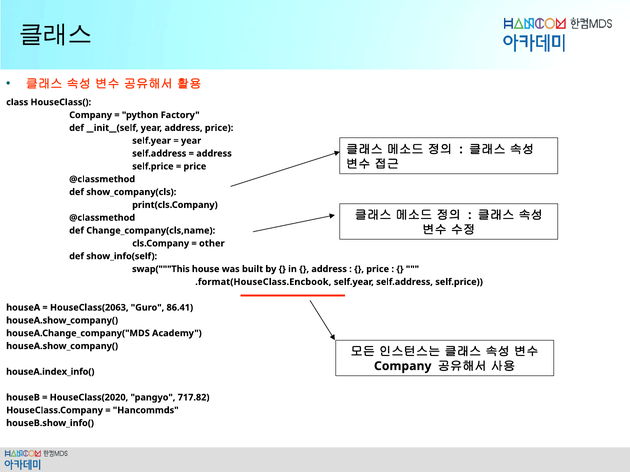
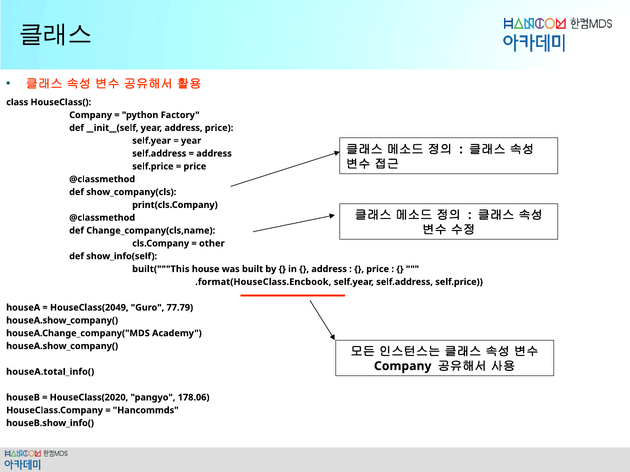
swap("""This: swap("""This -> built("""This
HouseClass(2063: HouseClass(2063 -> HouseClass(2049
86.41: 86.41 -> 77.79
houseA.index_info(: houseA.index_info( -> houseA.total_info(
717.82: 717.82 -> 178.06
